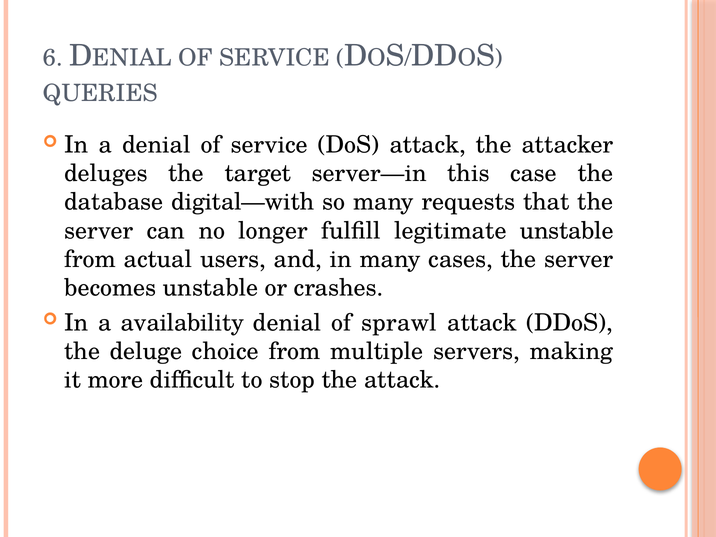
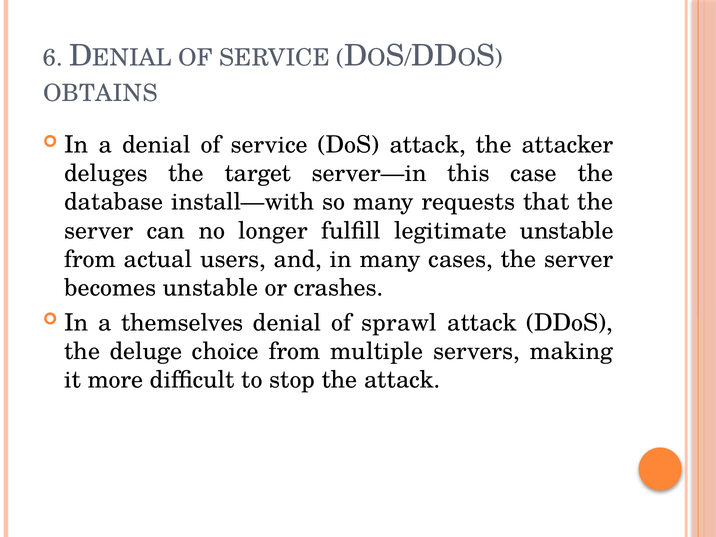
QUERIES: QUERIES -> OBTAINS
digital—with: digital—with -> install—with
availability: availability -> themselves
